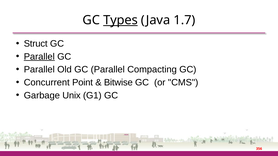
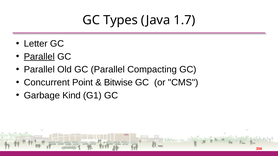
Types underline: present -> none
Struct: Struct -> Letter
Unix: Unix -> Kind
